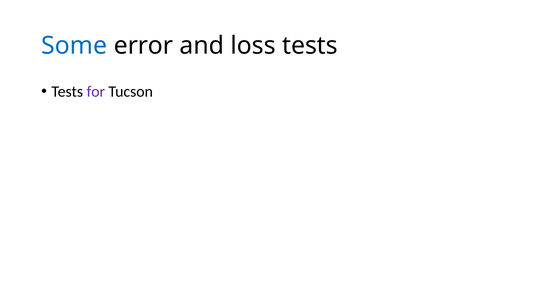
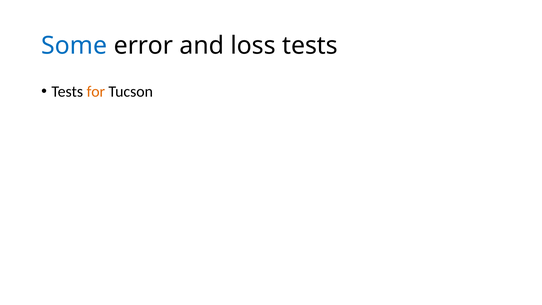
for colour: purple -> orange
